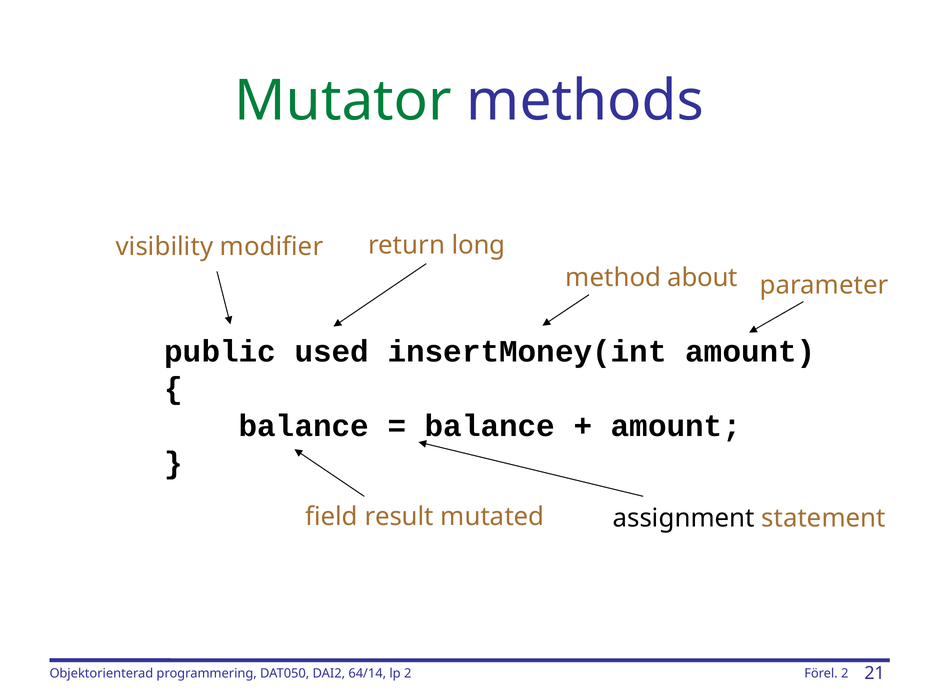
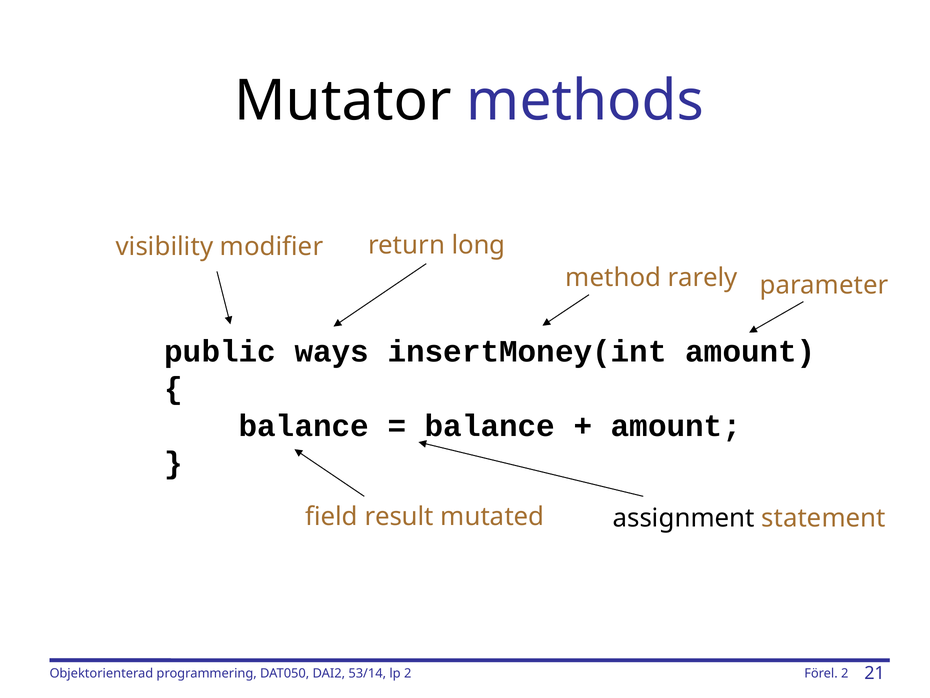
Mutator colour: green -> black
about: about -> rarely
used: used -> ways
64/14: 64/14 -> 53/14
